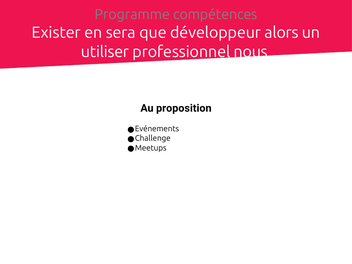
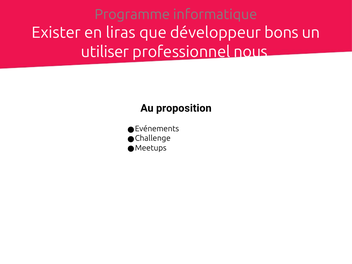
compétences: compétences -> informatique
sera: sera -> liras
alors: alors -> bons
